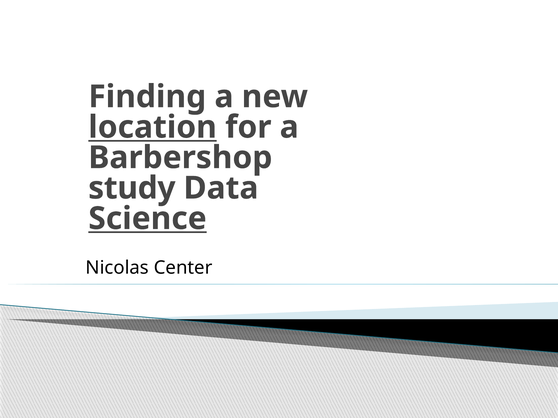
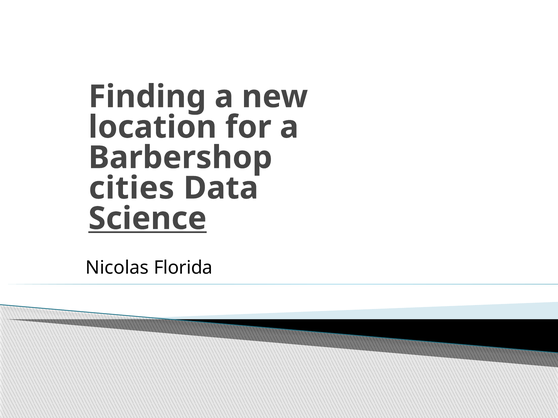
location underline: present -> none
study: study -> cities
Center: Center -> Florida
